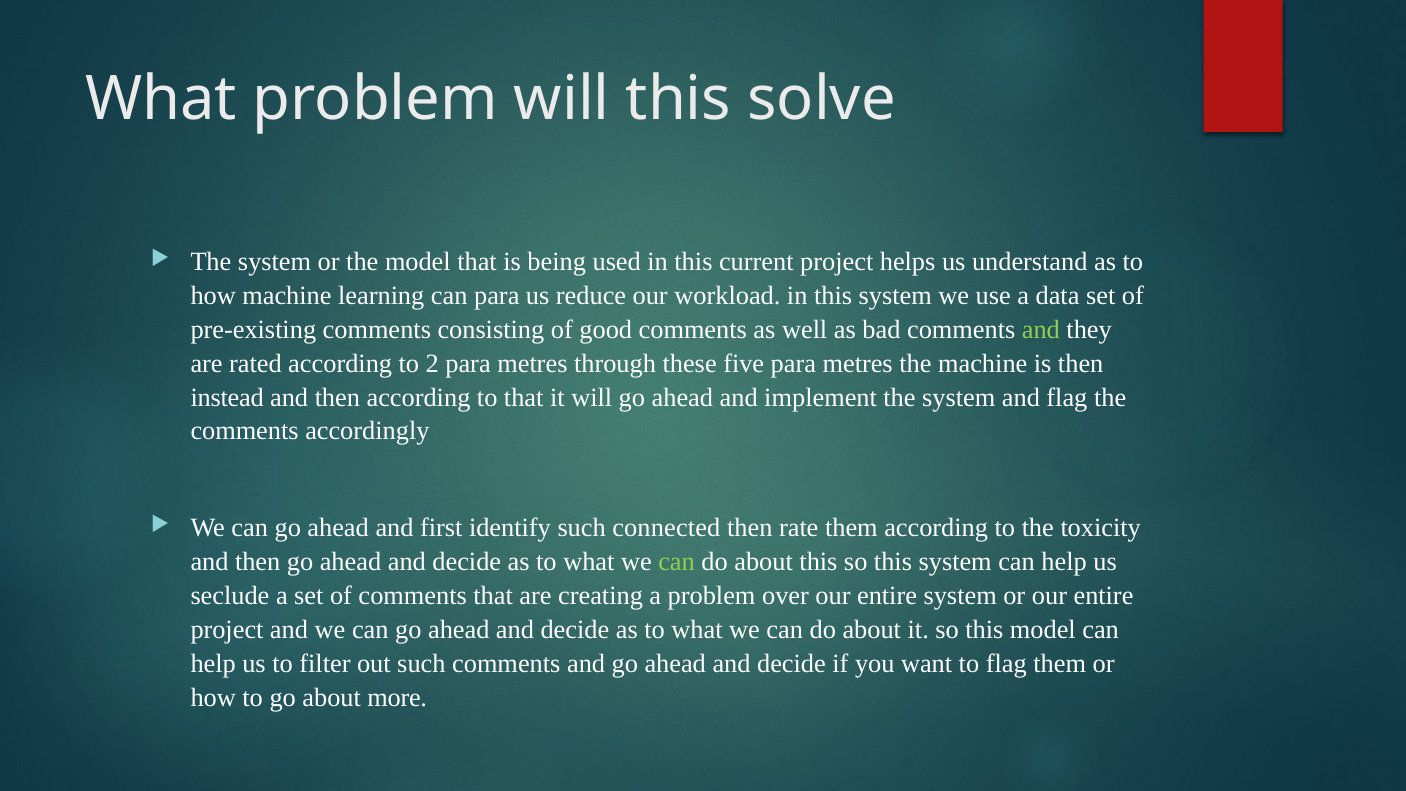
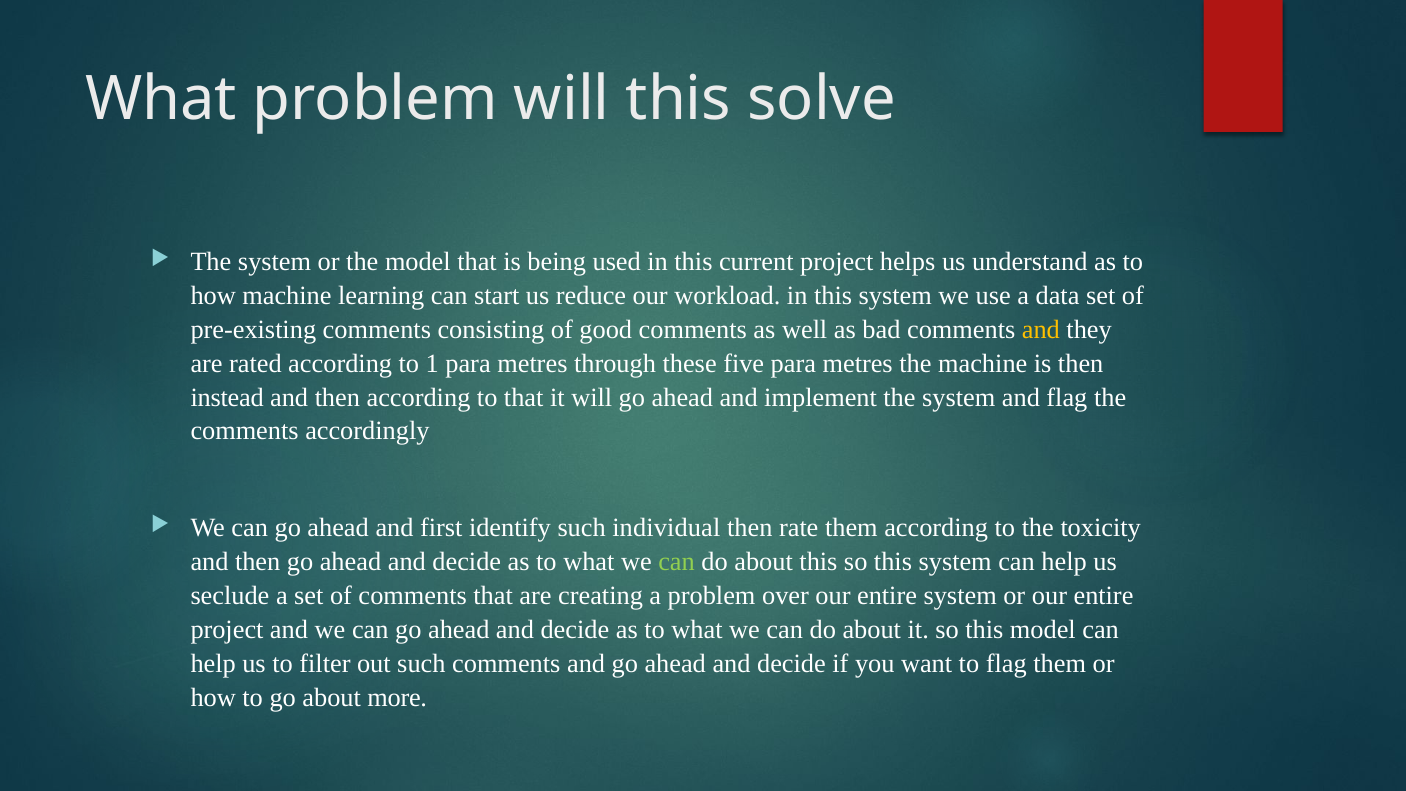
can para: para -> start
and at (1041, 330) colour: light green -> yellow
2: 2 -> 1
connected: connected -> individual
